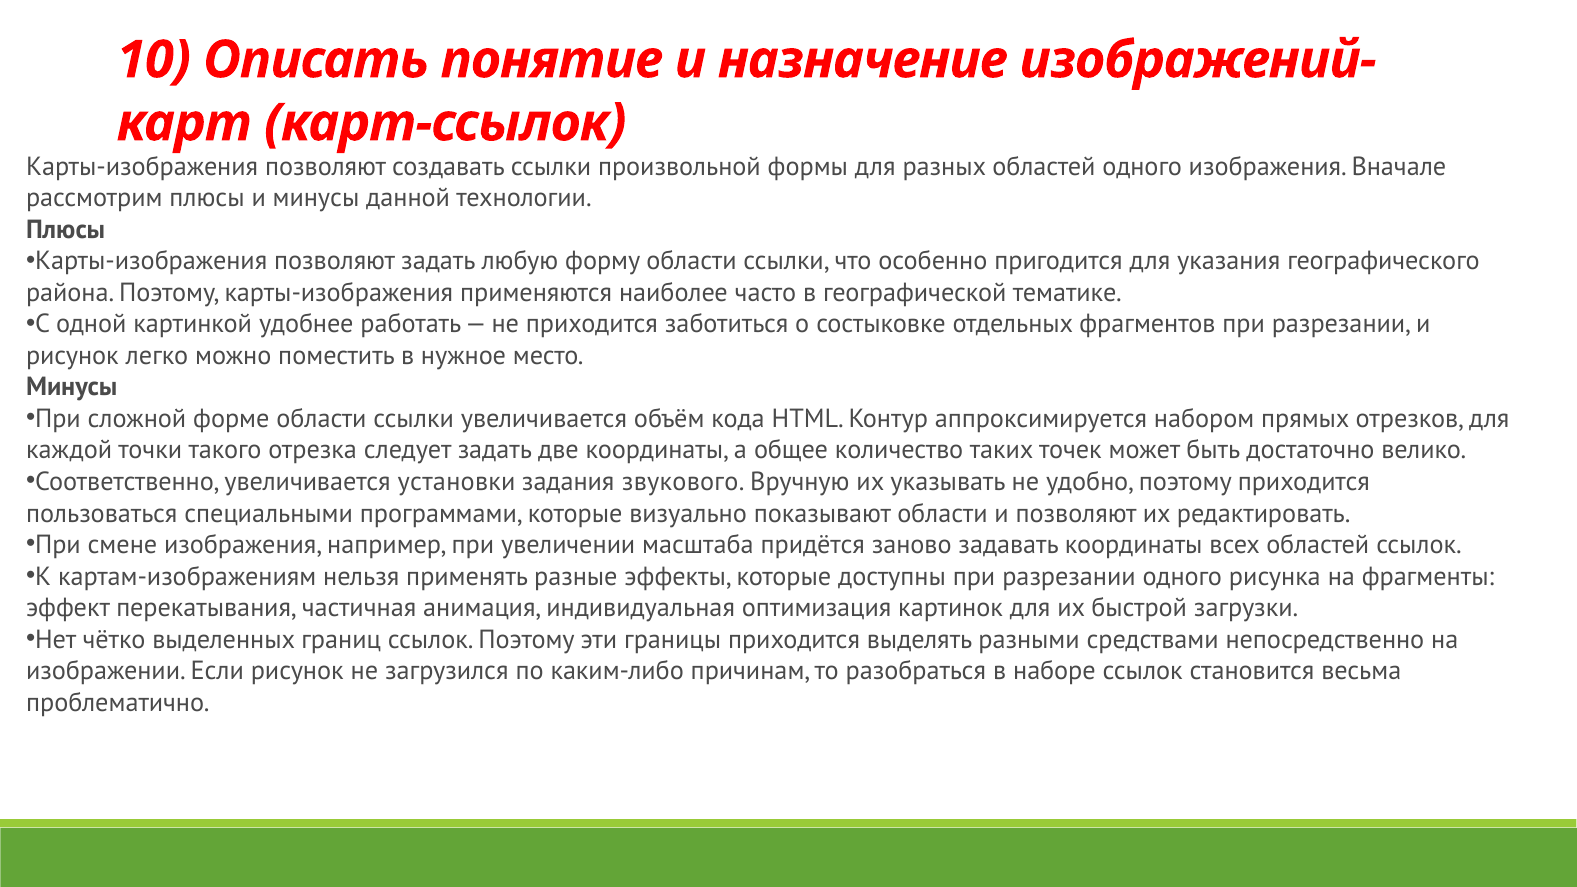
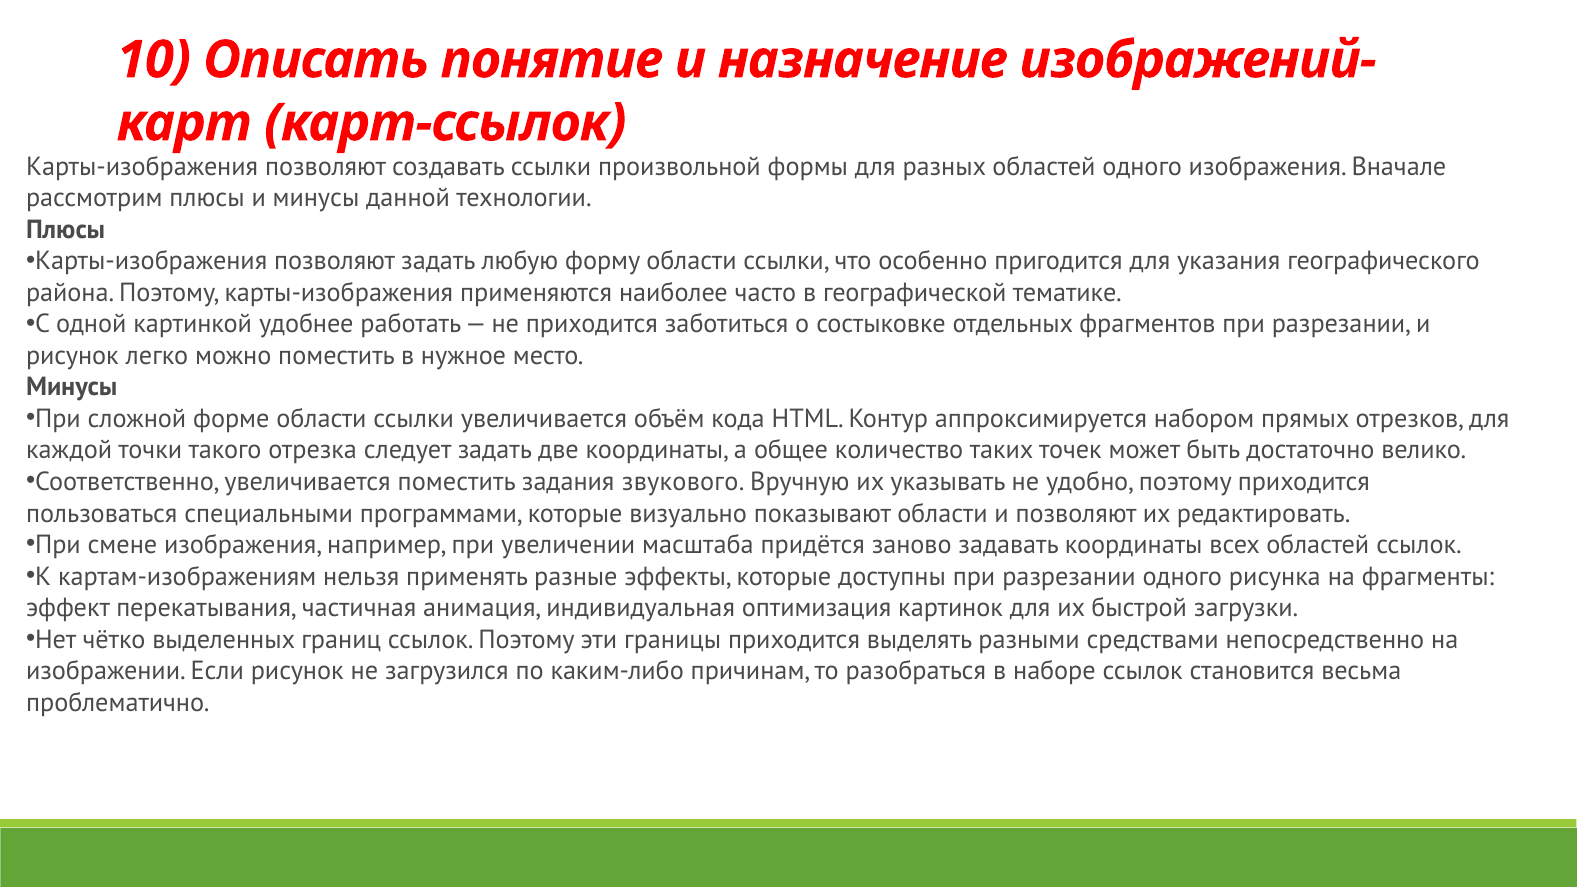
увеличивается установки: установки -> поместить
